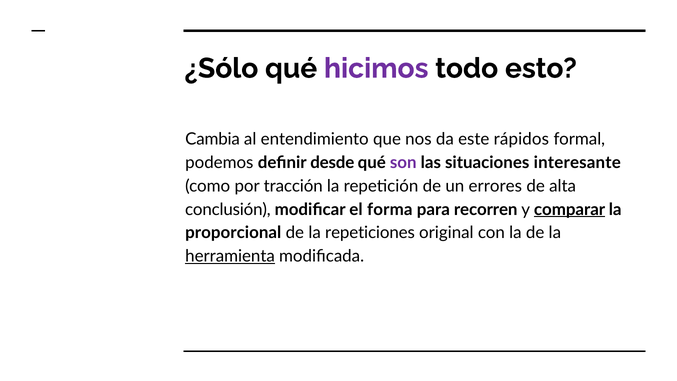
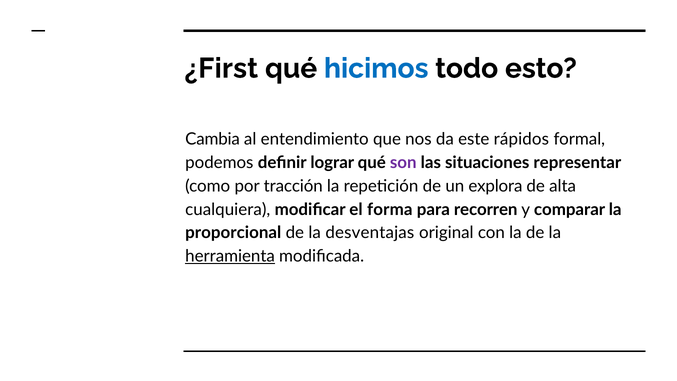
¿Sólo: ¿Sólo -> ¿First
hicimos colour: purple -> blue
desde: desde -> lograr
interesante: interesante -> representar
errores: errores -> explora
conclusión: conclusión -> cualquiera
comparar underline: present -> none
repeticiones: repeticiones -> desventajas
